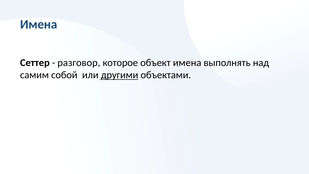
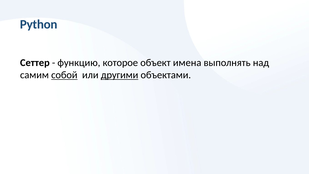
Имена at (39, 24): Имена -> Python
разговор: разговор -> функцию
собой underline: none -> present
